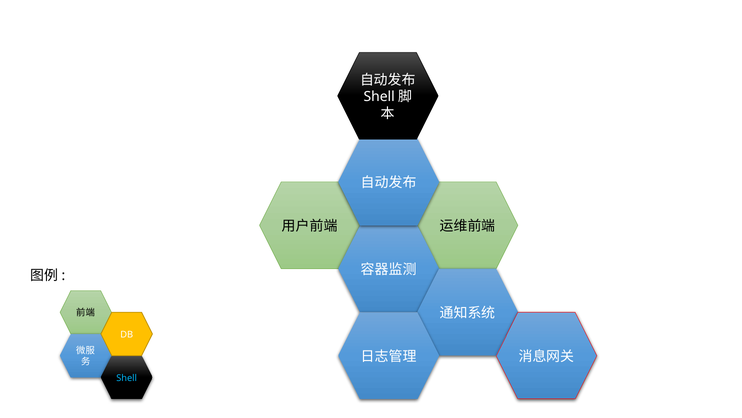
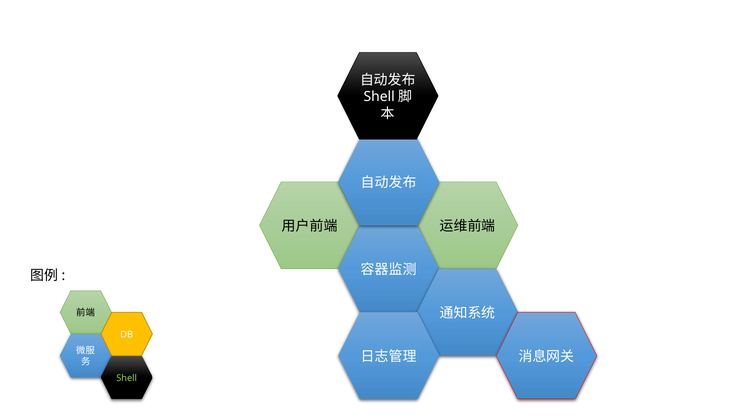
Shell colour: light blue -> light green
